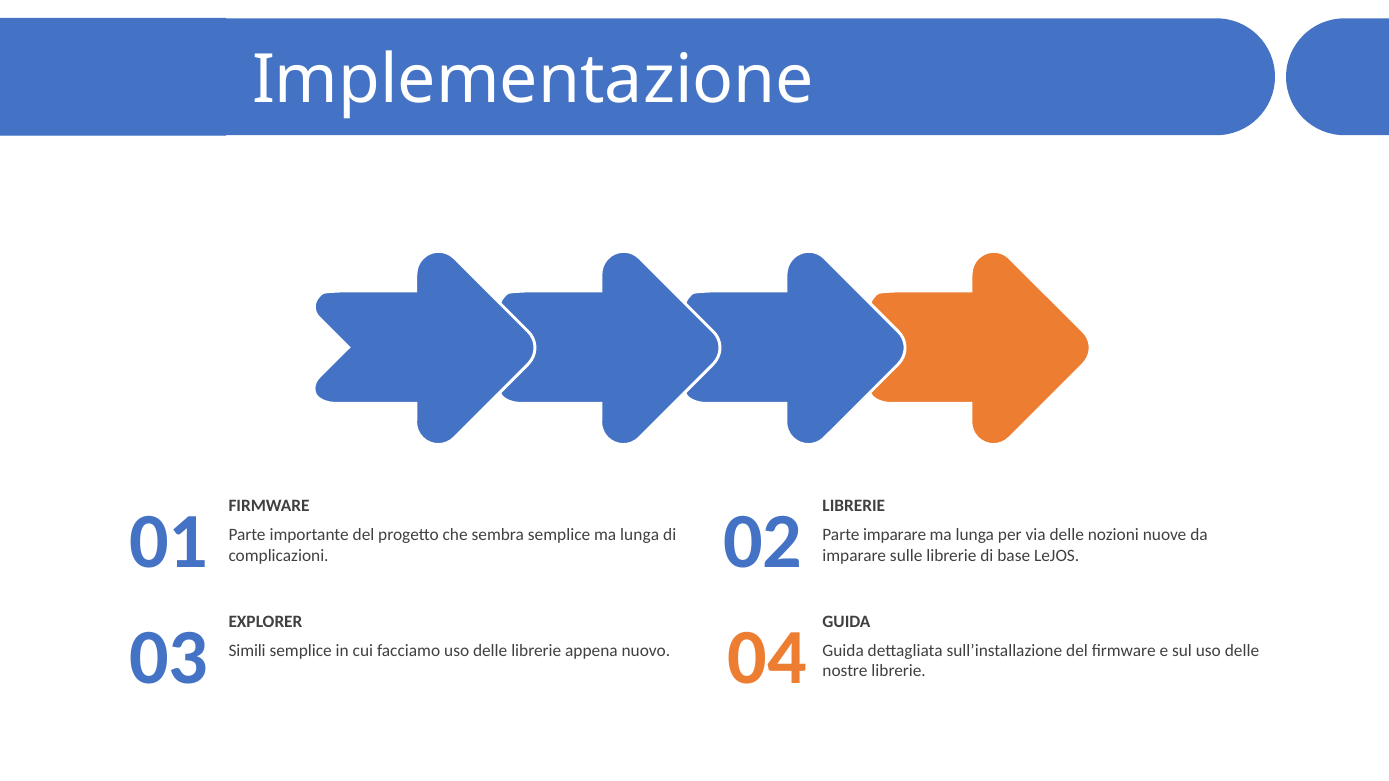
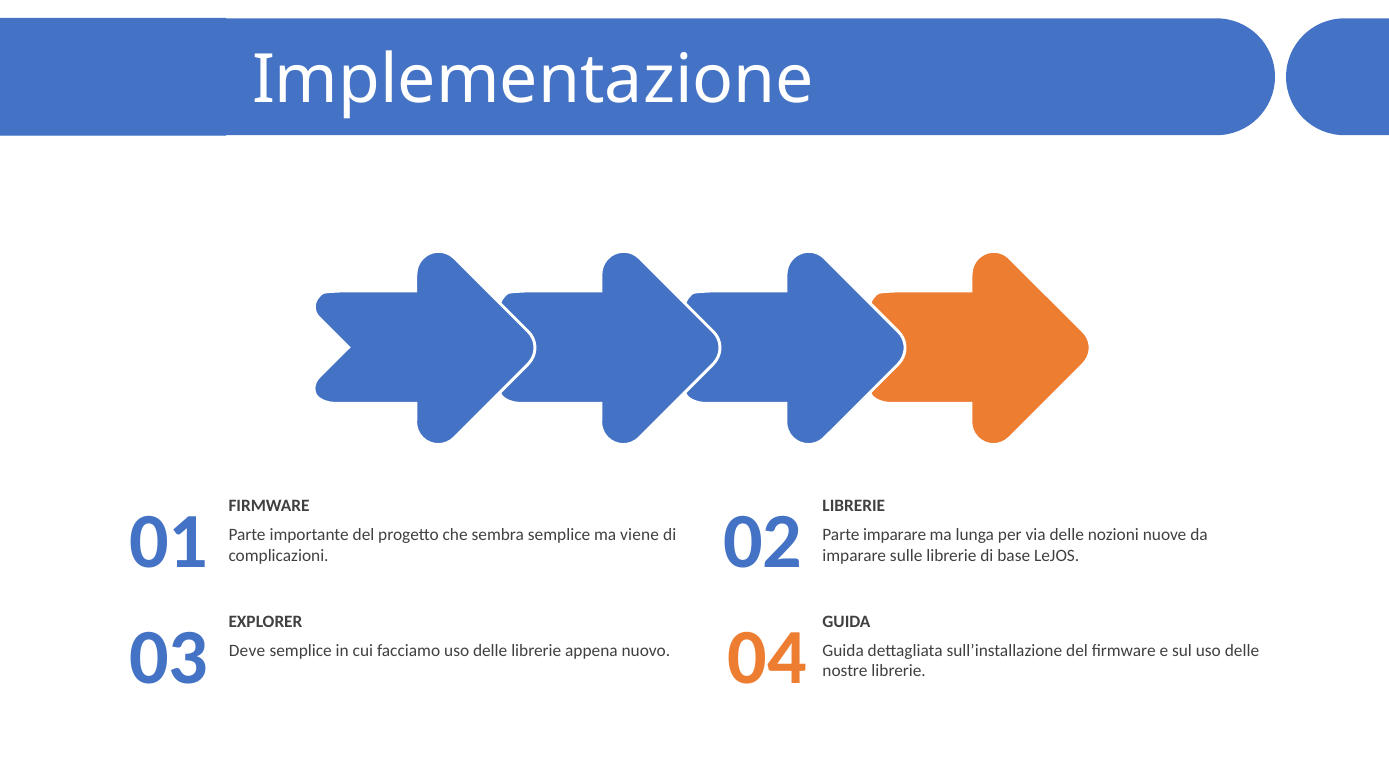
semplice ma lunga: lunga -> viene
Simili: Simili -> Deve
